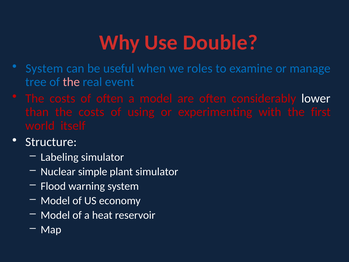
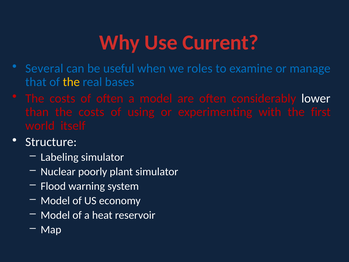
Double: Double -> Current
System at (44, 68): System -> Several
tree: tree -> that
the at (71, 82) colour: pink -> yellow
event: event -> bases
simple: simple -> poorly
